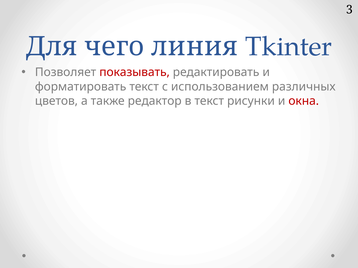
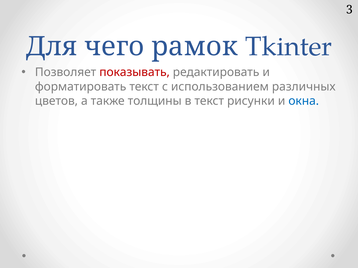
линия: линия -> рамок
редактор: редактор -> толщины
окна colour: red -> blue
